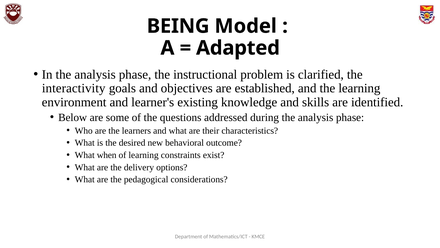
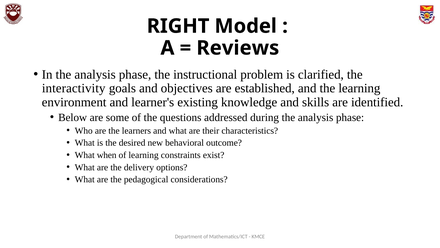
BEING: BEING -> RIGHT
Adapted: Adapted -> Reviews
